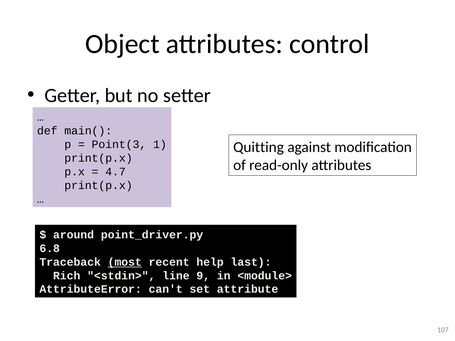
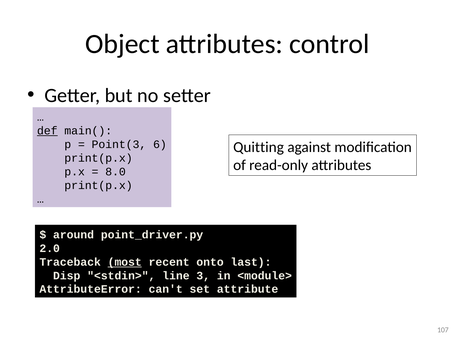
def underline: none -> present
1: 1 -> 6
4.7: 4.7 -> 8.0
6.8: 6.8 -> 2.0
help: help -> onto
Rich: Rich -> Disp
9: 9 -> 3
